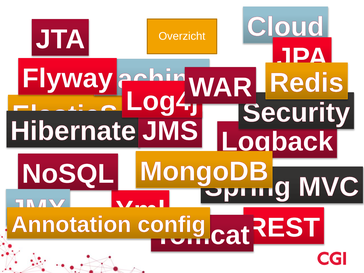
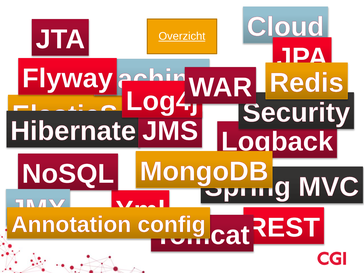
Overzicht underline: none -> present
